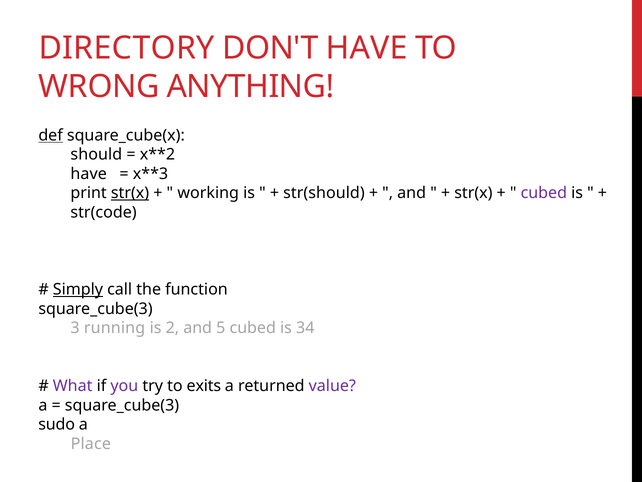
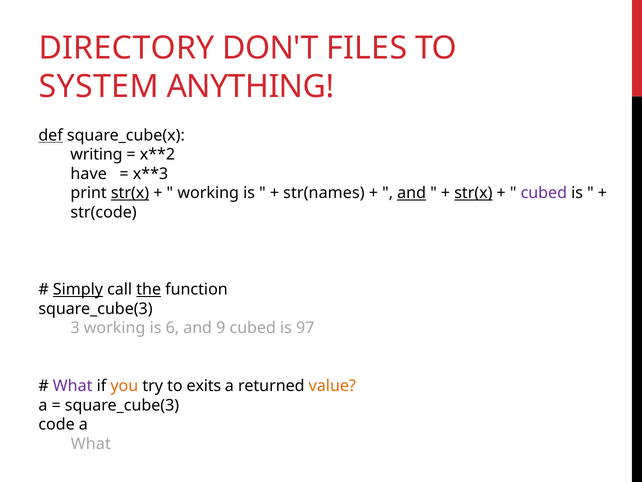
DON'T HAVE: HAVE -> FILES
WRONG: WRONG -> SYSTEM
should: should -> writing
str(should: str(should -> str(names
and at (412, 193) underline: none -> present
str(x at (473, 193) underline: none -> present
the underline: none -> present
3 running: running -> working
2: 2 -> 6
5: 5 -> 9
34: 34 -> 97
you colour: purple -> orange
value colour: purple -> orange
sudo: sudo -> code
Place at (91, 443): Place -> What
